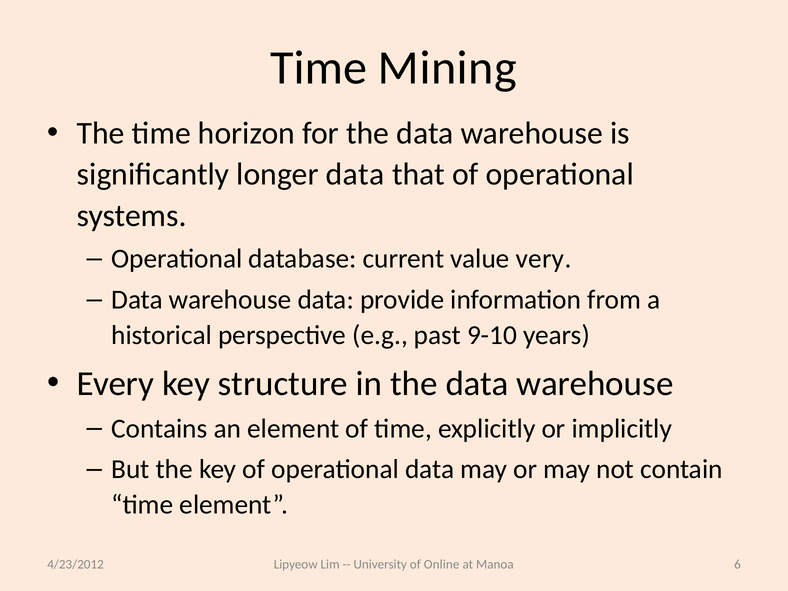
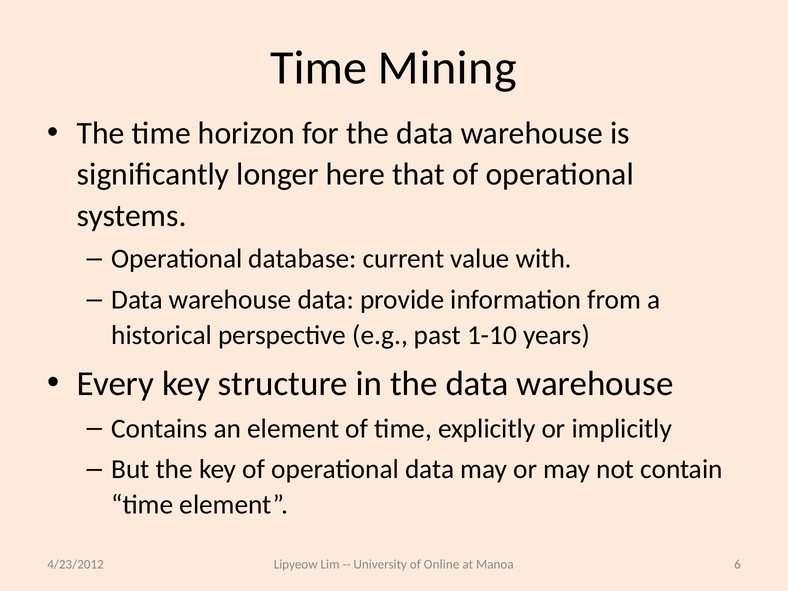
longer data: data -> here
very: very -> with
9-10: 9-10 -> 1-10
